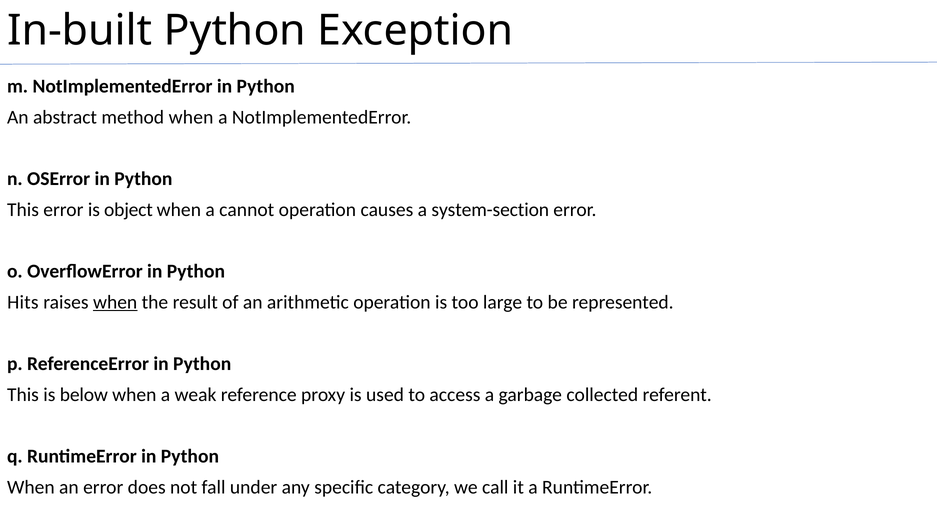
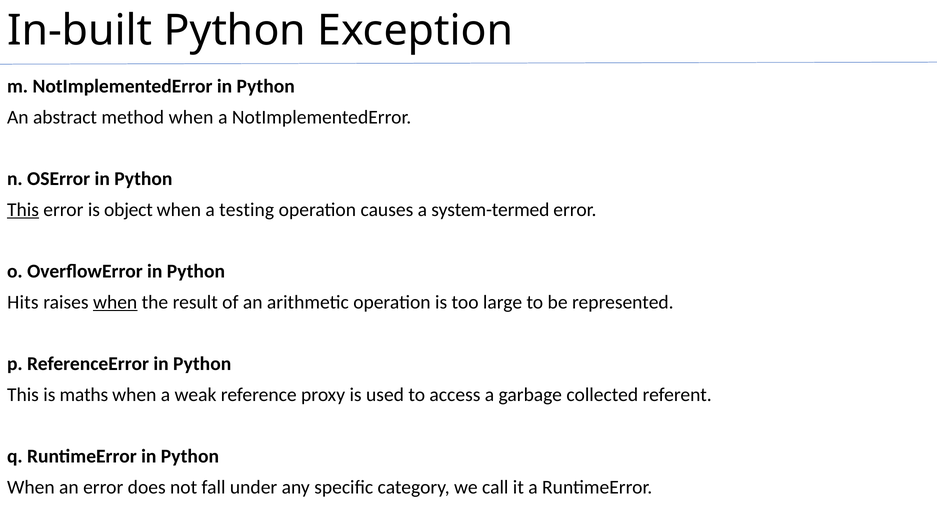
This at (23, 210) underline: none -> present
cannot: cannot -> testing
system-section: system-section -> system-termed
below: below -> maths
